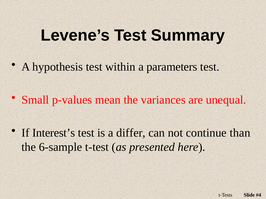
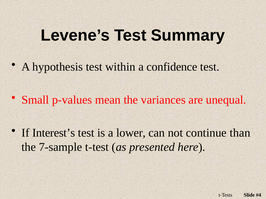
parameters: parameters -> confidence
differ: differ -> lower
6-sample: 6-sample -> 7-sample
